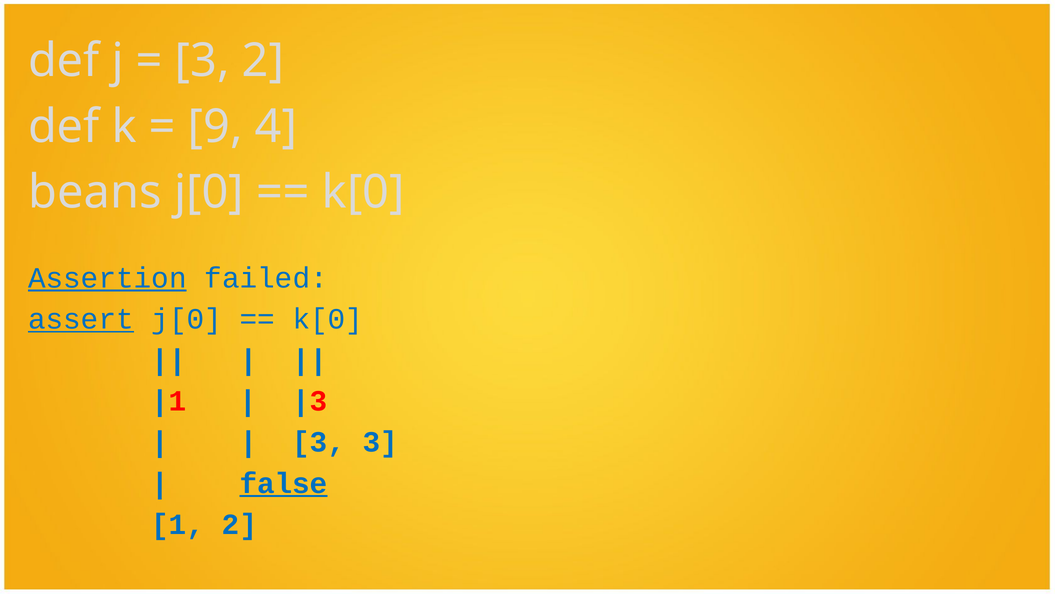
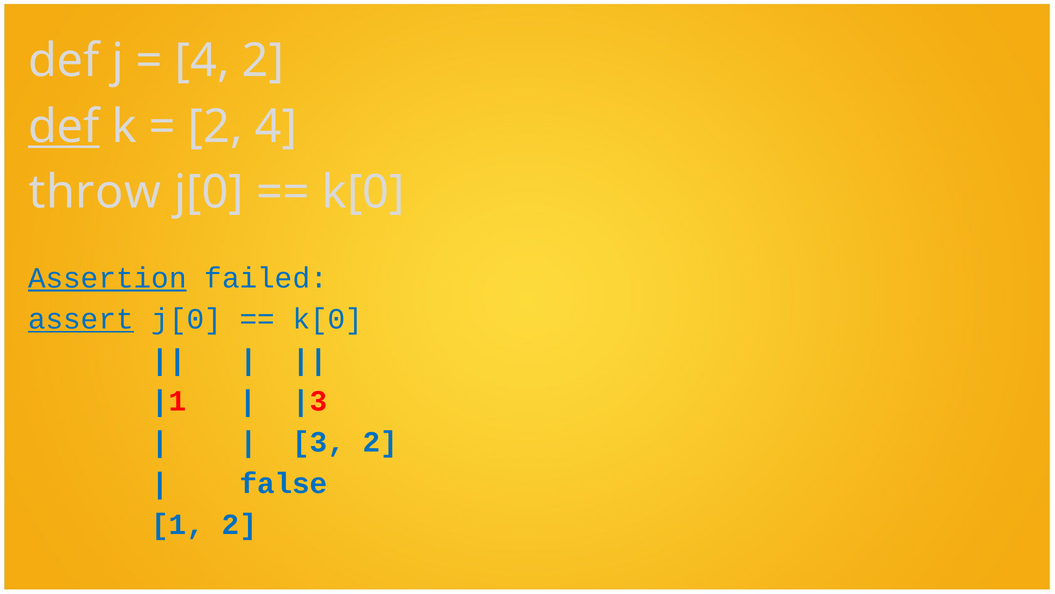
3 at (202, 61): 3 -> 4
def at (64, 127) underline: none -> present
9 at (215, 127): 9 -> 2
beans: beans -> throw
3 3: 3 -> 2
false underline: present -> none
